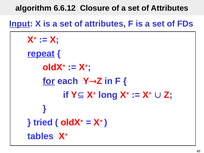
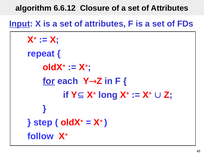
repeat underline: present -> none
tried: tried -> step
tables: tables -> follow
